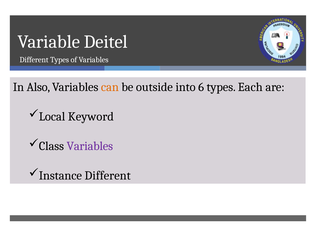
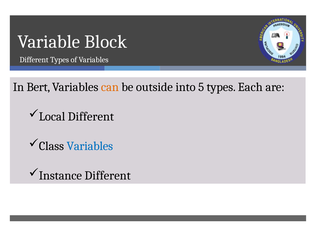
Deitel: Deitel -> Block
Also: Also -> Bert
6: 6 -> 5
Local Keyword: Keyword -> Different
Variables at (90, 146) colour: purple -> blue
